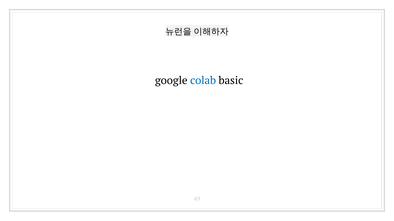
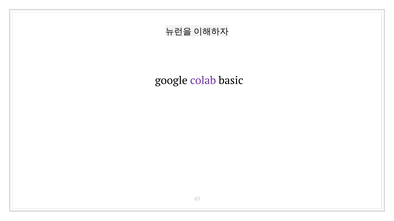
colab colour: blue -> purple
